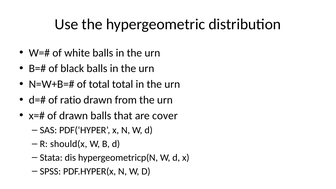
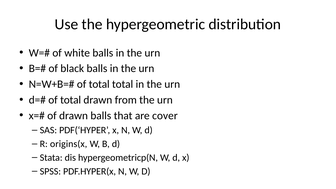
ratio at (71, 100): ratio -> total
should(x: should(x -> origins(x
